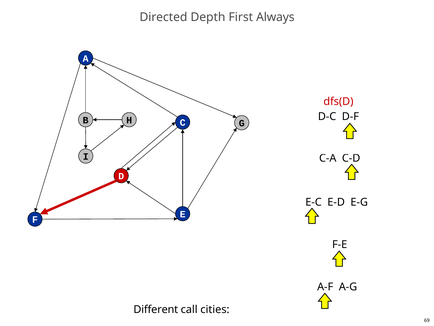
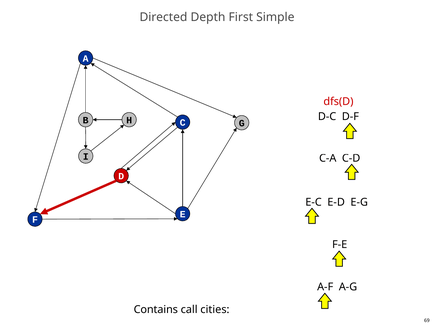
Always: Always -> Simple
Different: Different -> Contains
